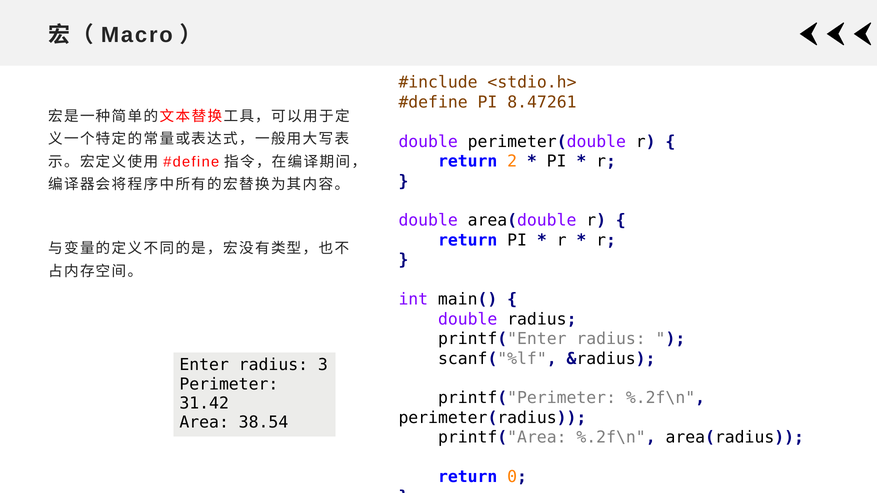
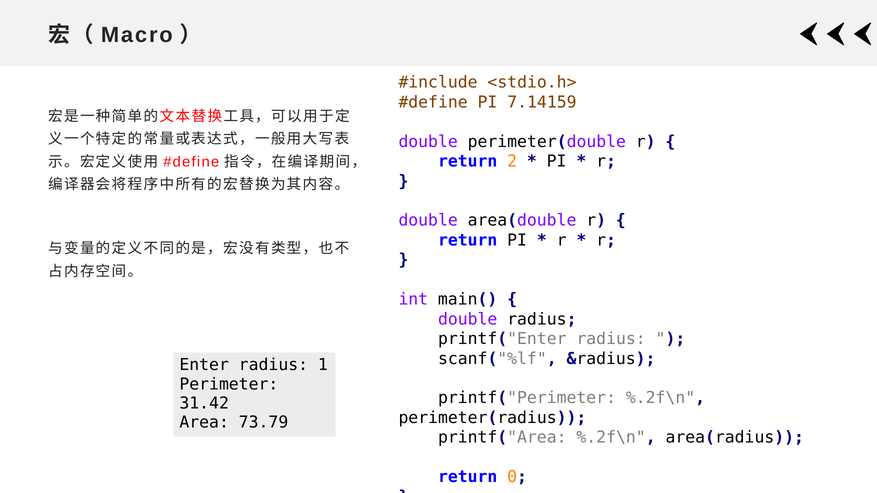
8.47261: 8.47261 -> 7.14159
3: 3 -> 1
38.54: 38.54 -> 73.79
